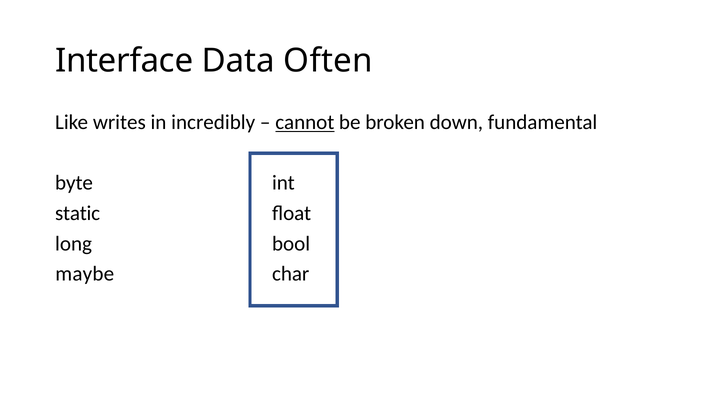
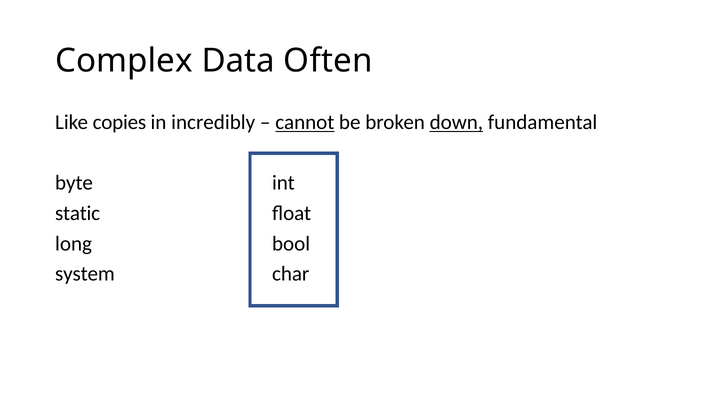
Interface: Interface -> Complex
writes: writes -> copies
down underline: none -> present
maybe: maybe -> system
